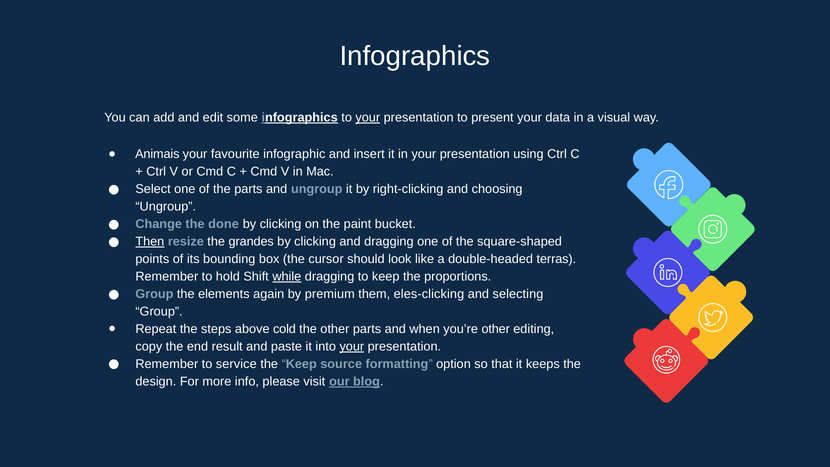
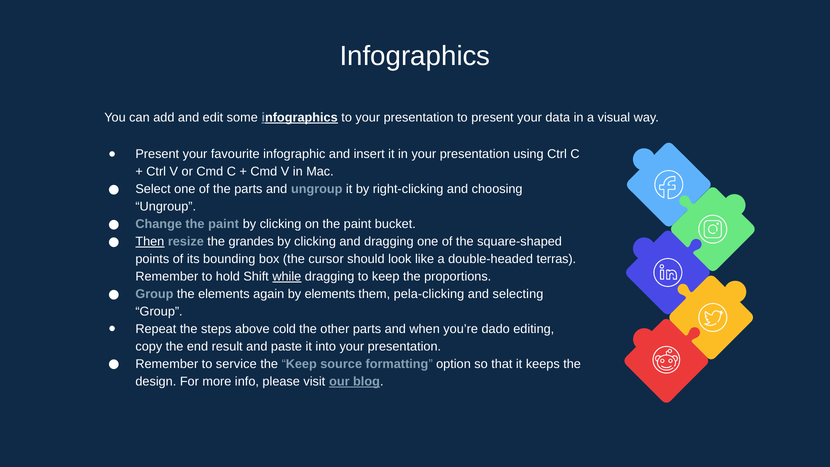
your at (368, 117) underline: present -> none
Animais at (157, 154): Animais -> Present
Change the done: done -> paint
by premium: premium -> elements
eles-clicking: eles-clicking -> pela-clicking
you’re other: other -> dado
your at (352, 346) underline: present -> none
